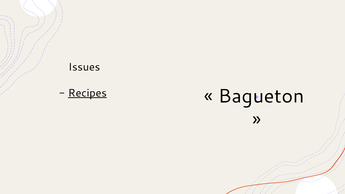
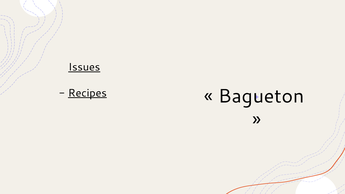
Issues underline: none -> present
